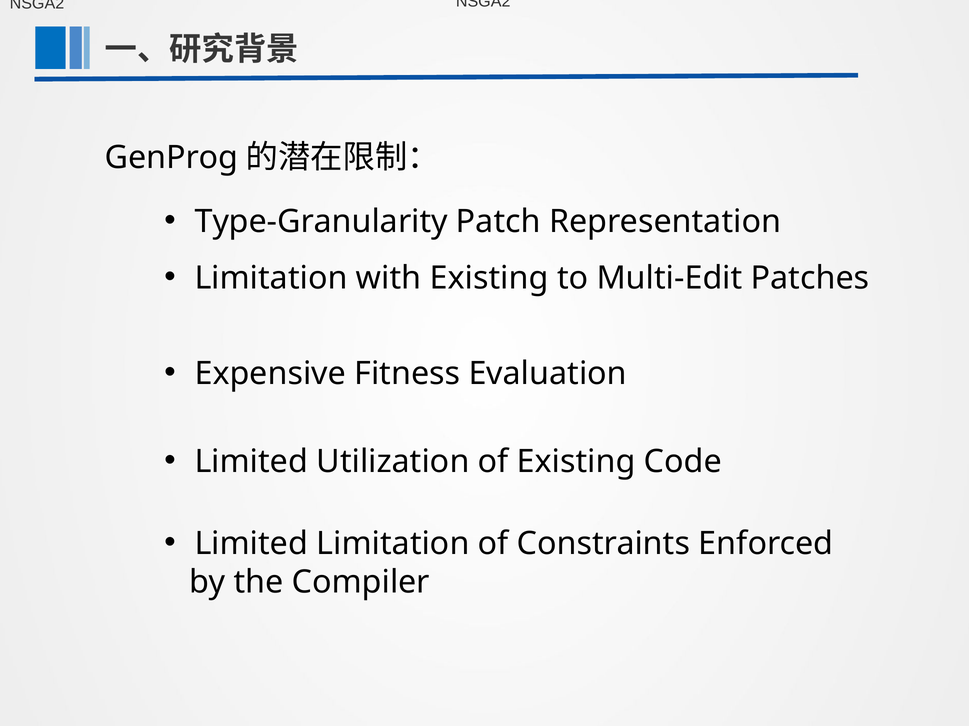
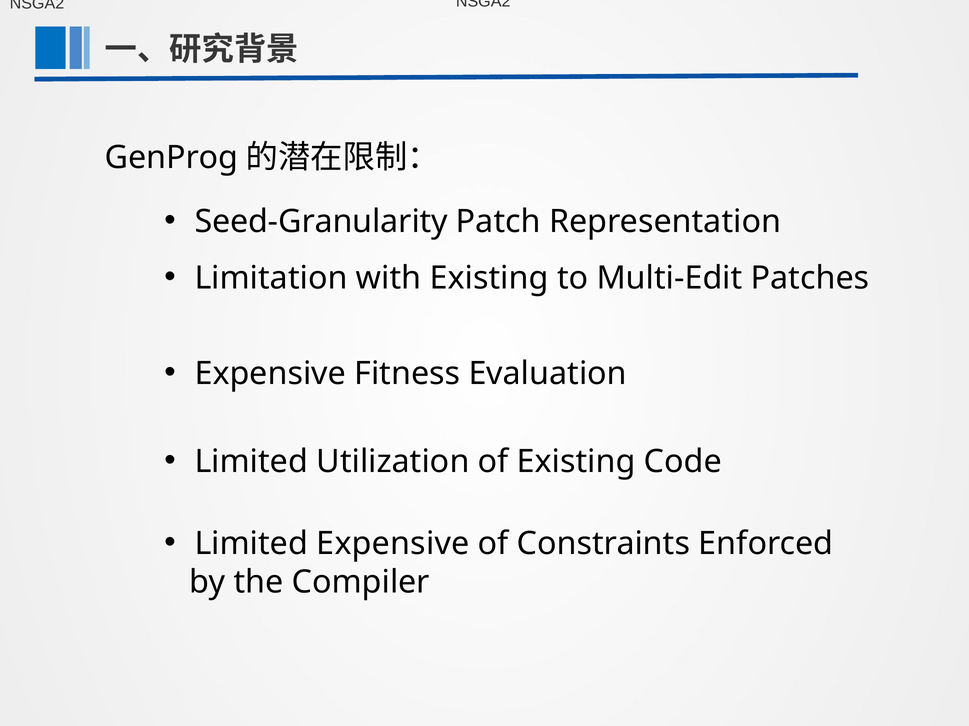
Type-Granularity: Type-Granularity -> Seed-Granularity
Limited Limitation: Limitation -> Expensive
